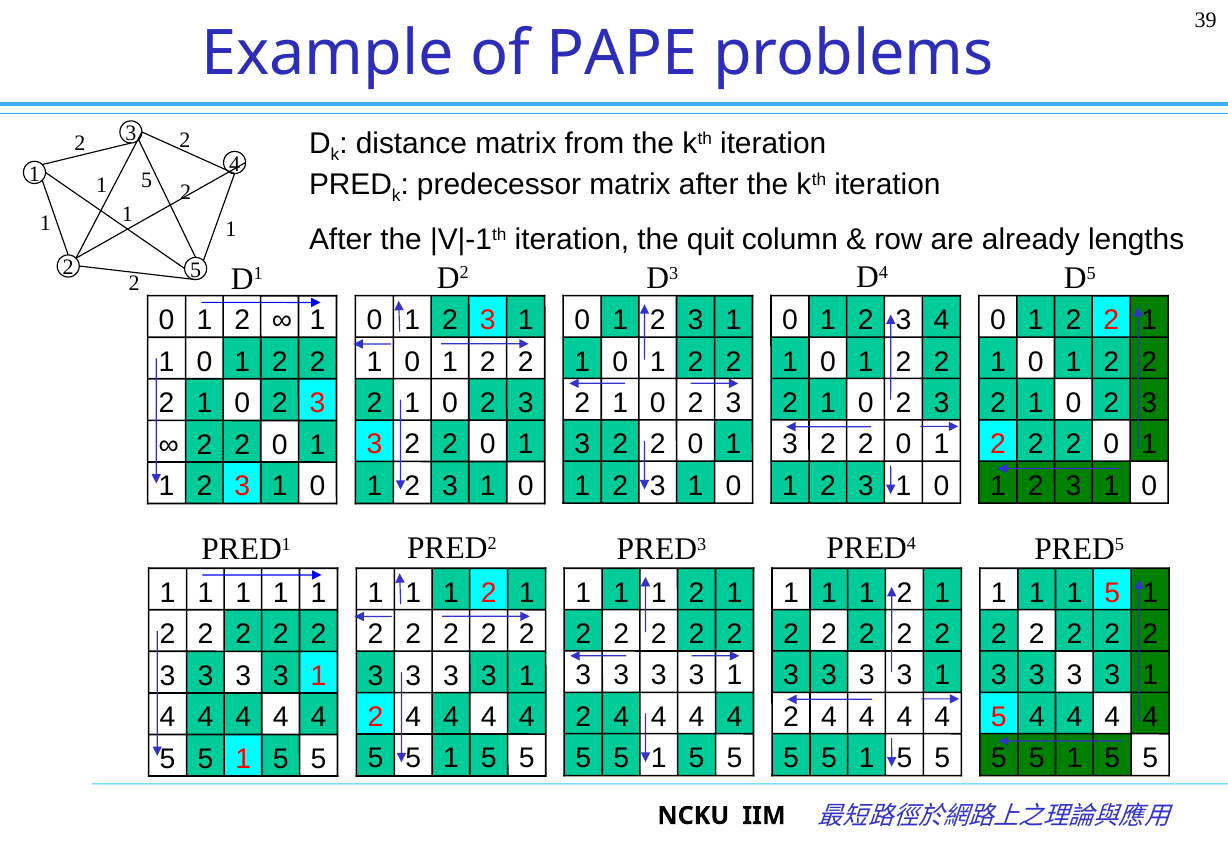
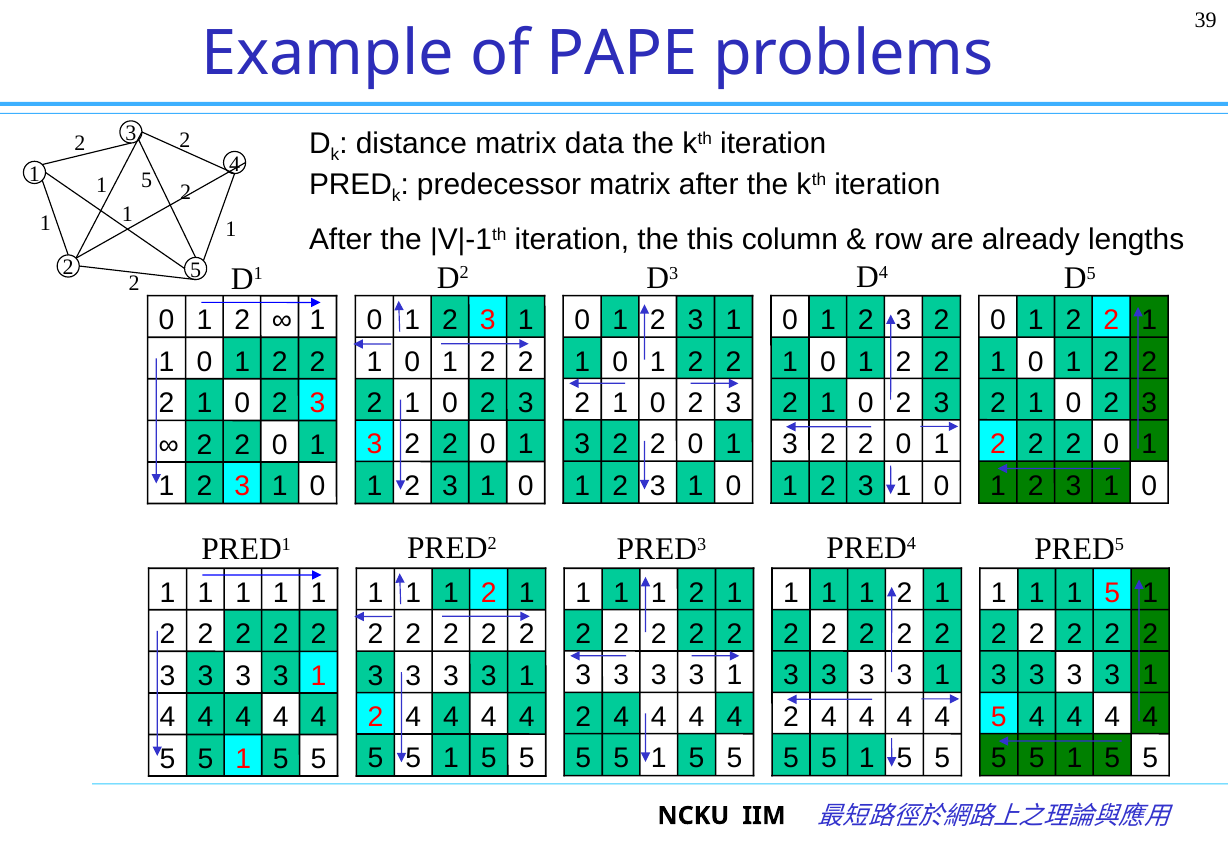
from: from -> data
quit: quit -> this
4 at (941, 320): 4 -> 2
